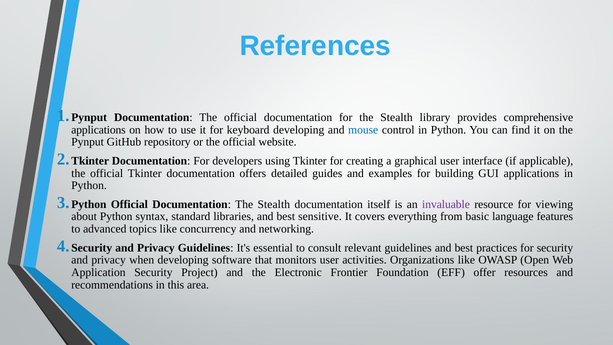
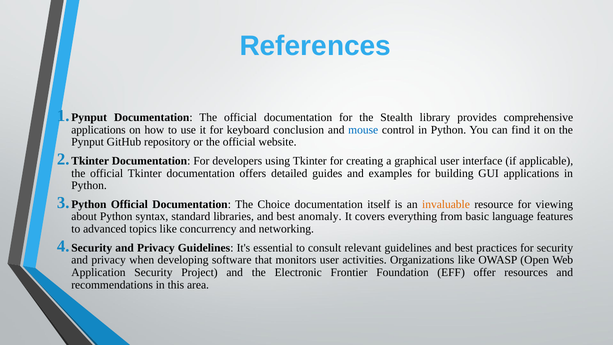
keyboard developing: developing -> conclusion
Documentation The Stealth: Stealth -> Choice
invaluable colour: purple -> orange
sensitive: sensitive -> anomaly
